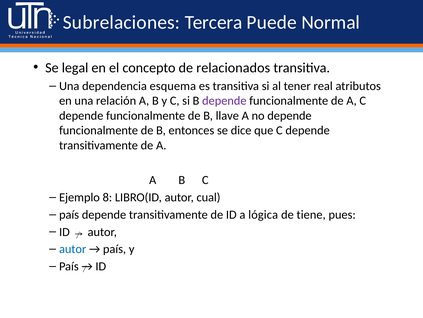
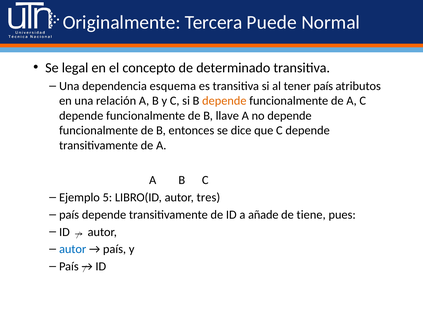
Subrelaciones: Subrelaciones -> Originalmente
relacionados: relacionados -> determinado
tener real: real -> país
depende at (224, 101) colour: purple -> orange
8: 8 -> 5
cual: cual -> tres
lógica: lógica -> añade
